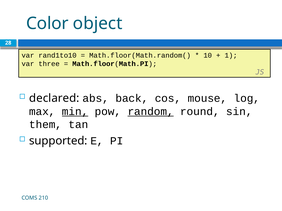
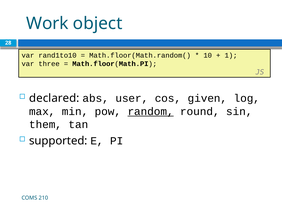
Color: Color -> Work
back: back -> user
mouse: mouse -> given
min underline: present -> none
